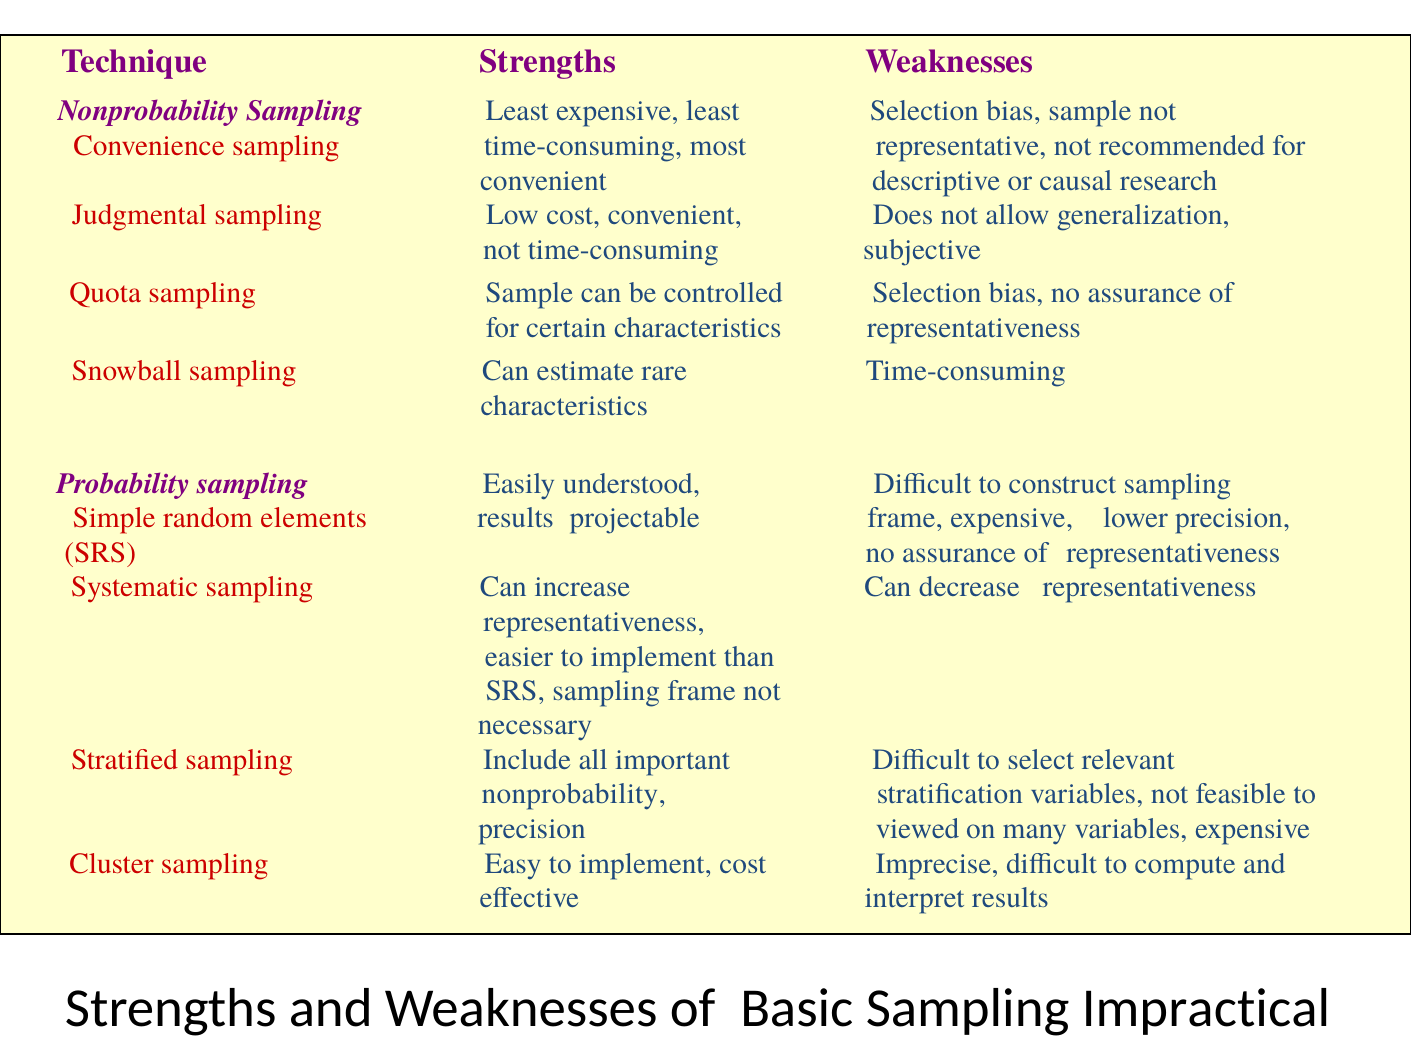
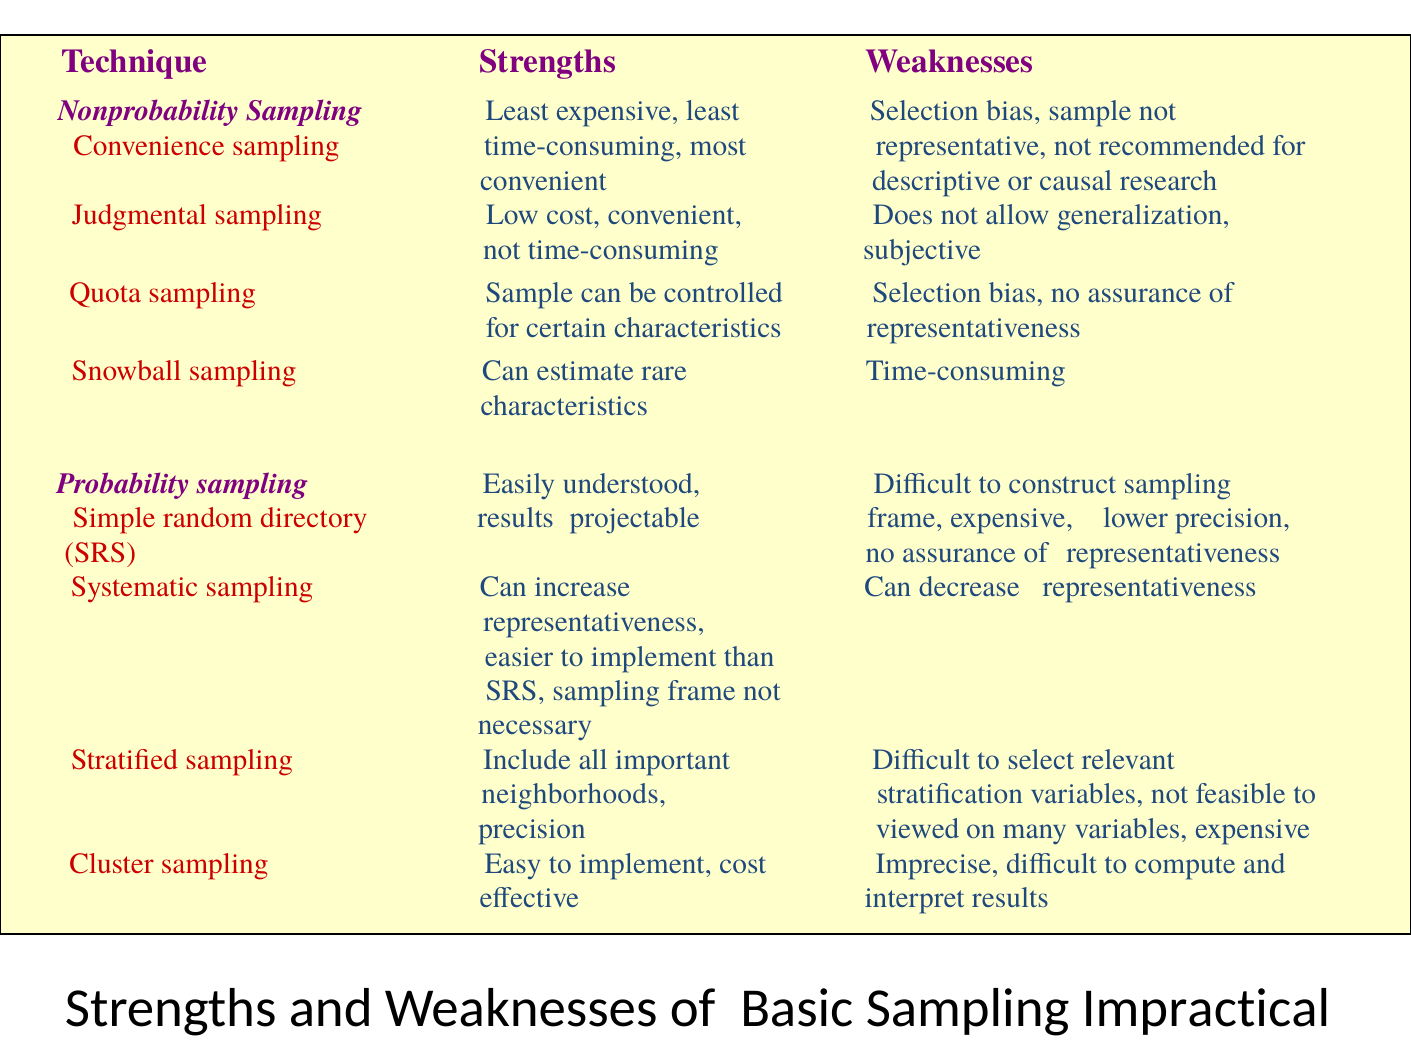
elements: elements -> directory
nonprobability at (574, 794): nonprobability -> neighborhoods
